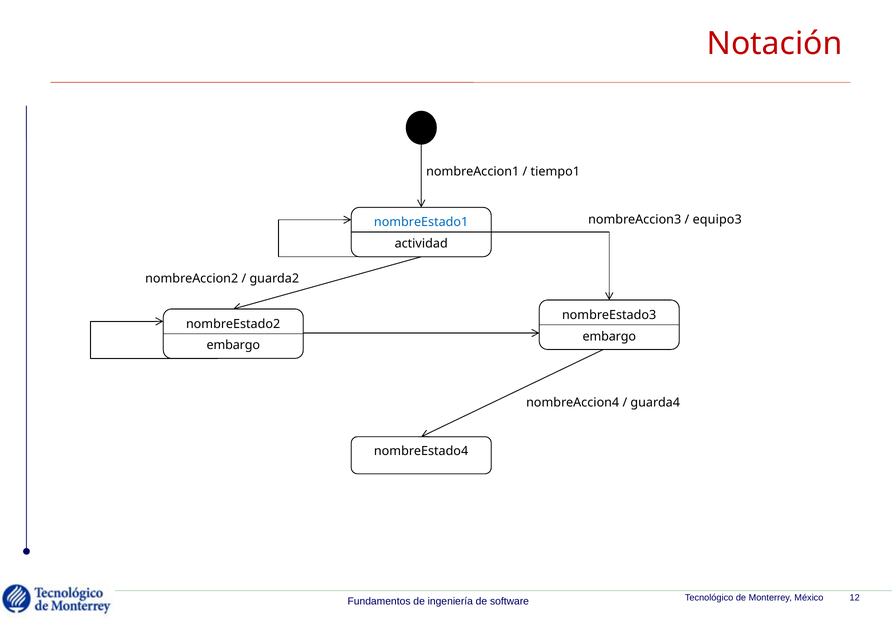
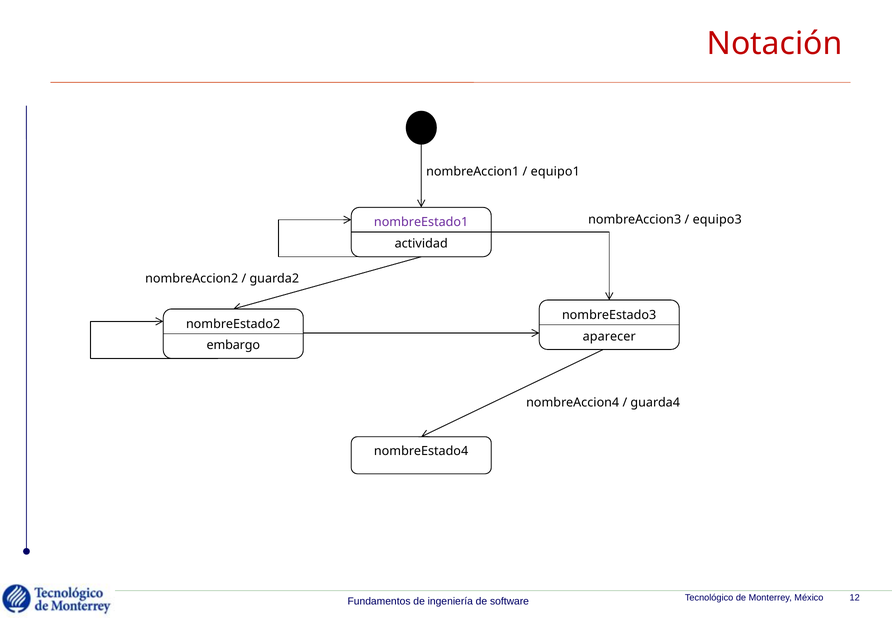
tiempo1: tiempo1 -> equipo1
nombreEstado1 colour: blue -> purple
embargo at (609, 336): embargo -> aparecer
